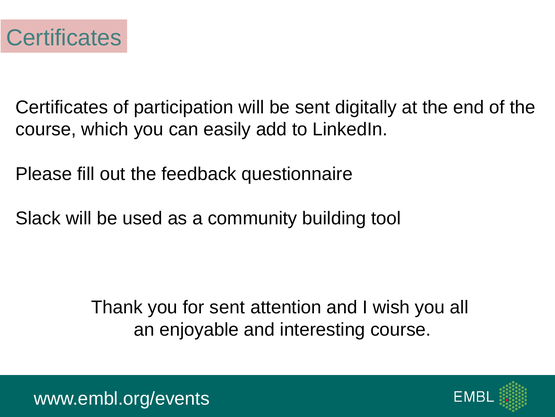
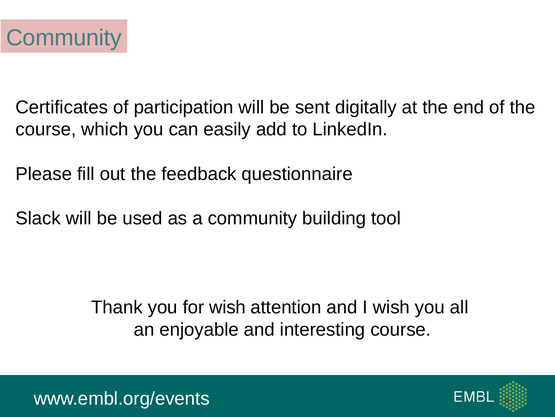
Certificates at (64, 38): Certificates -> Community
for sent: sent -> wish
